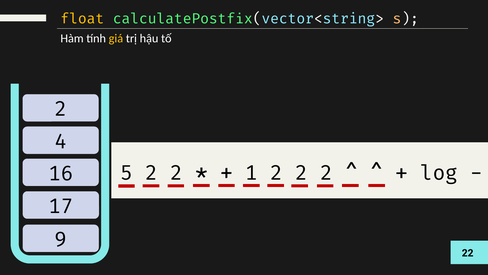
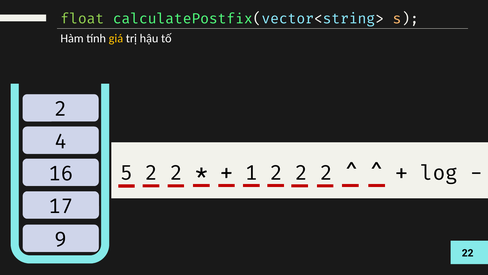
float colour: yellow -> light green
